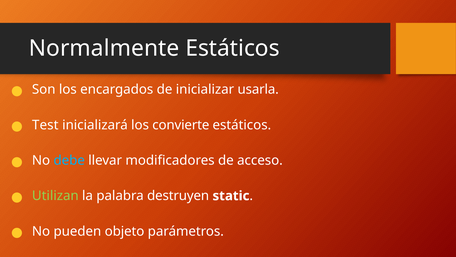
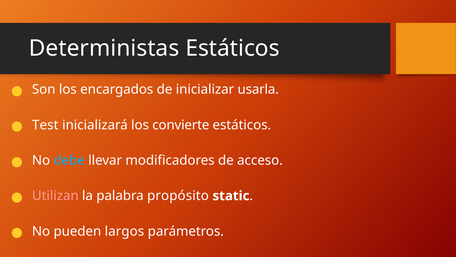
Normalmente: Normalmente -> Deterministas
Utilizan colour: light green -> pink
destruyen: destruyen -> propósito
objeto: objeto -> largos
